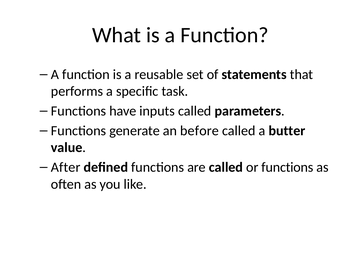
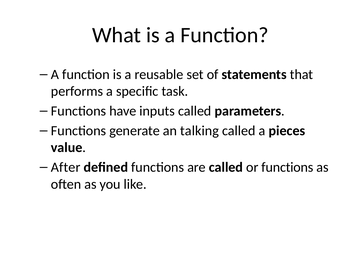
before: before -> talking
butter: butter -> pieces
